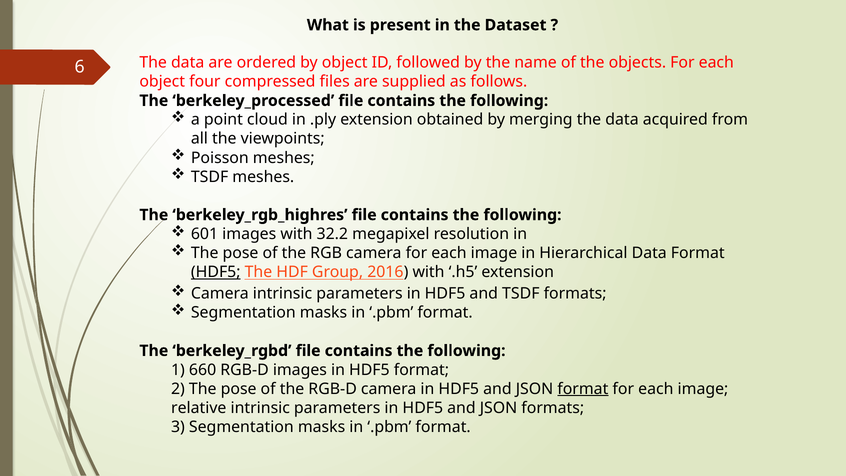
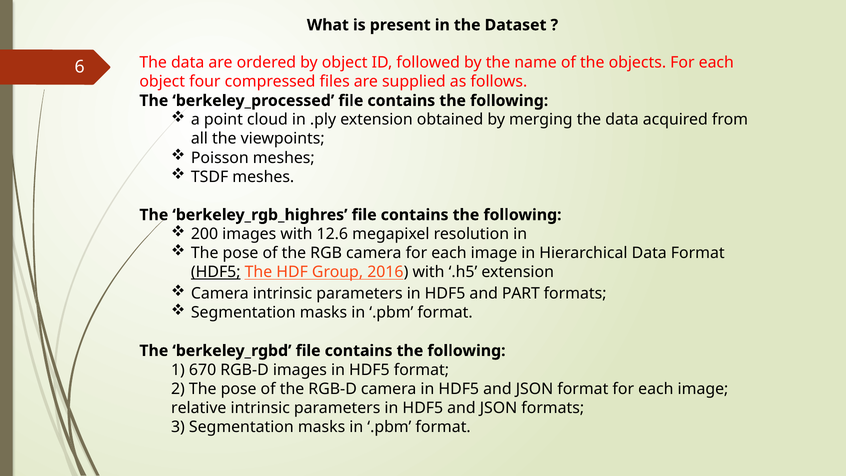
601: 601 -> 200
32.2: 32.2 -> 12.6
and TSDF: TSDF -> PART
660: 660 -> 670
format at (583, 389) underline: present -> none
